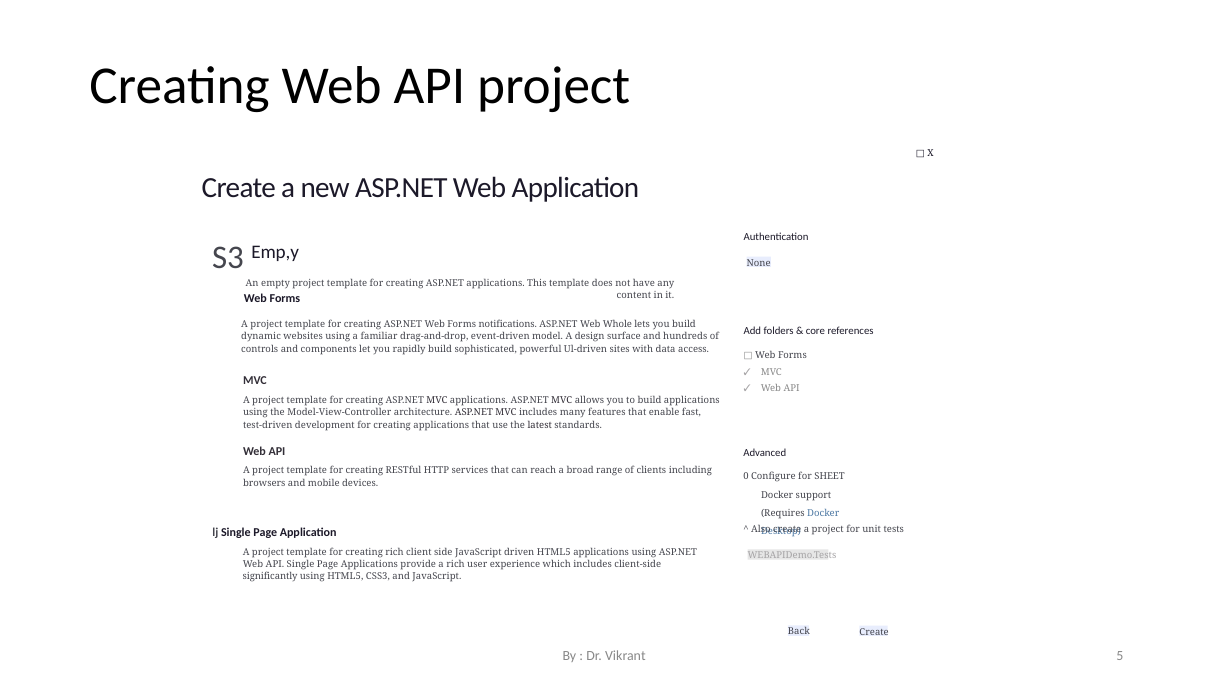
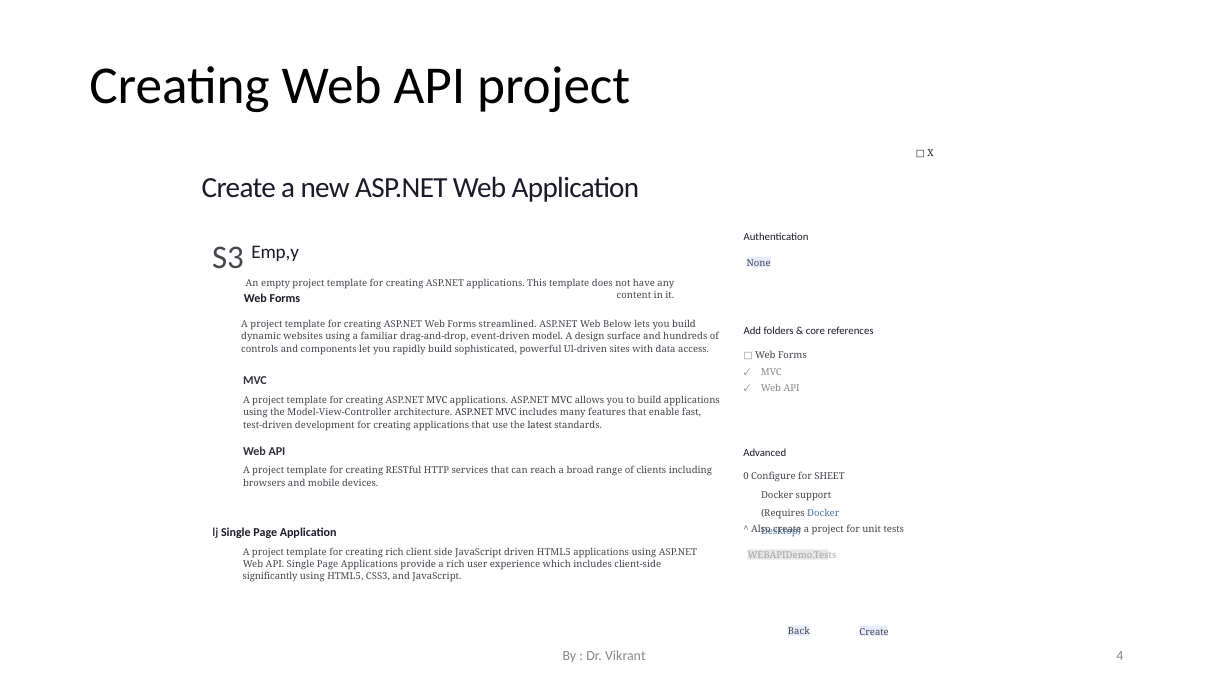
notifications: notifications -> streamlined
Whole: Whole -> Below
5: 5 -> 4
